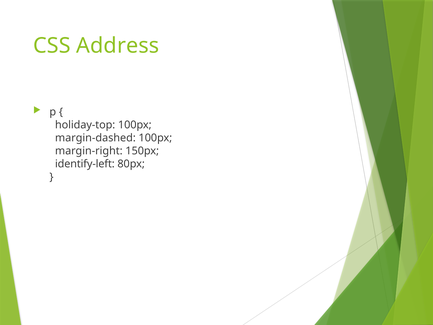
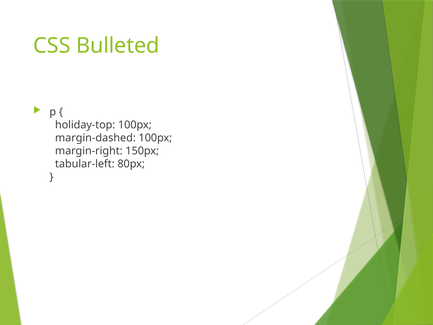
Address: Address -> Bulleted
identify-left: identify-left -> tabular-left
